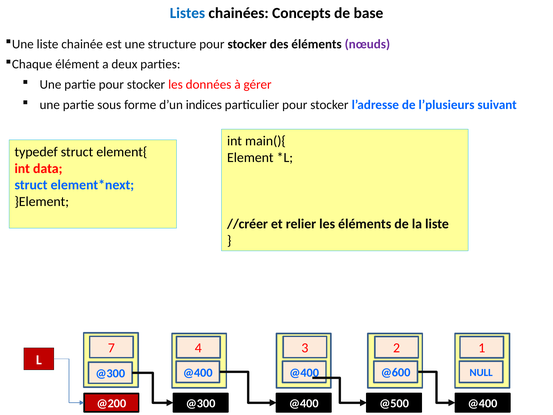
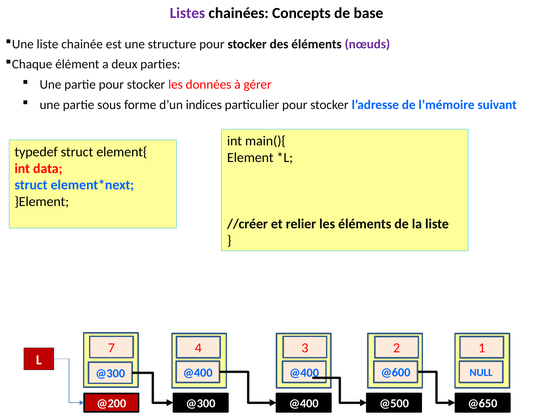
Listes colour: blue -> purple
l’plusieurs: l’plusieurs -> l’mémoire
@400 at (483, 403): @400 -> @650
